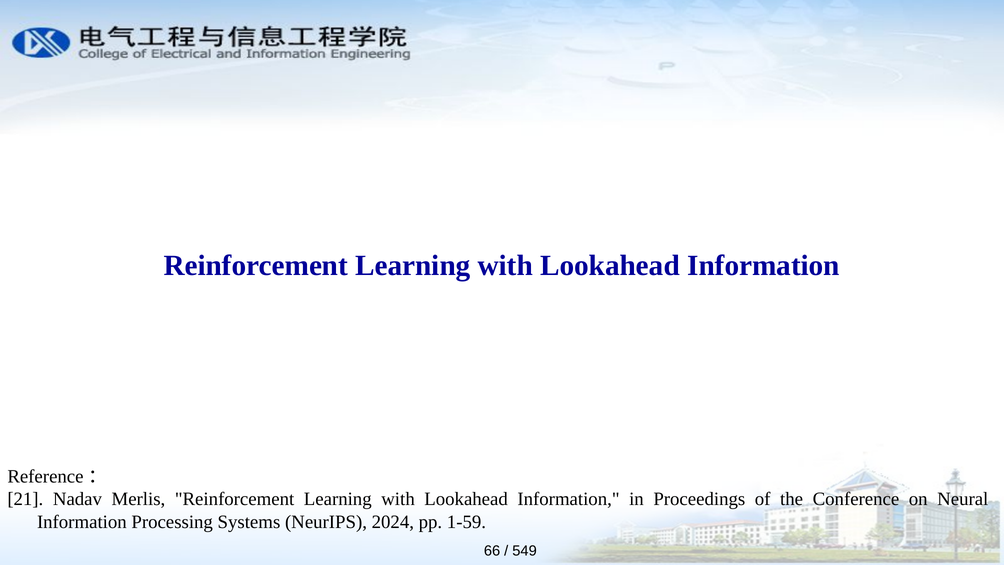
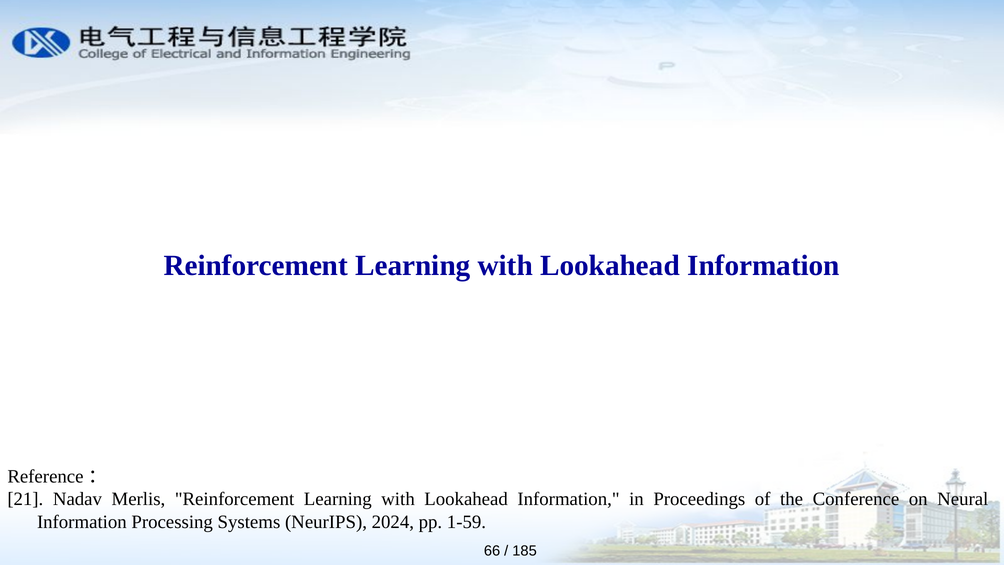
549: 549 -> 185
